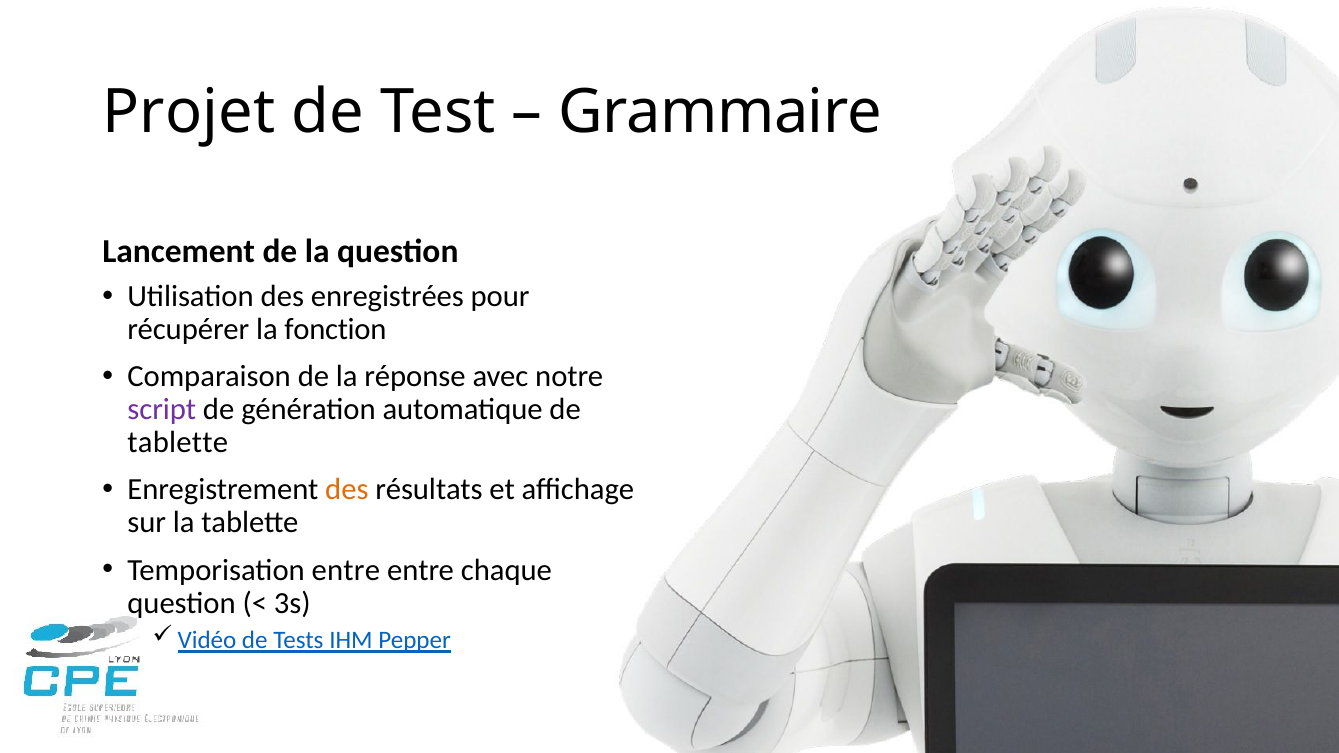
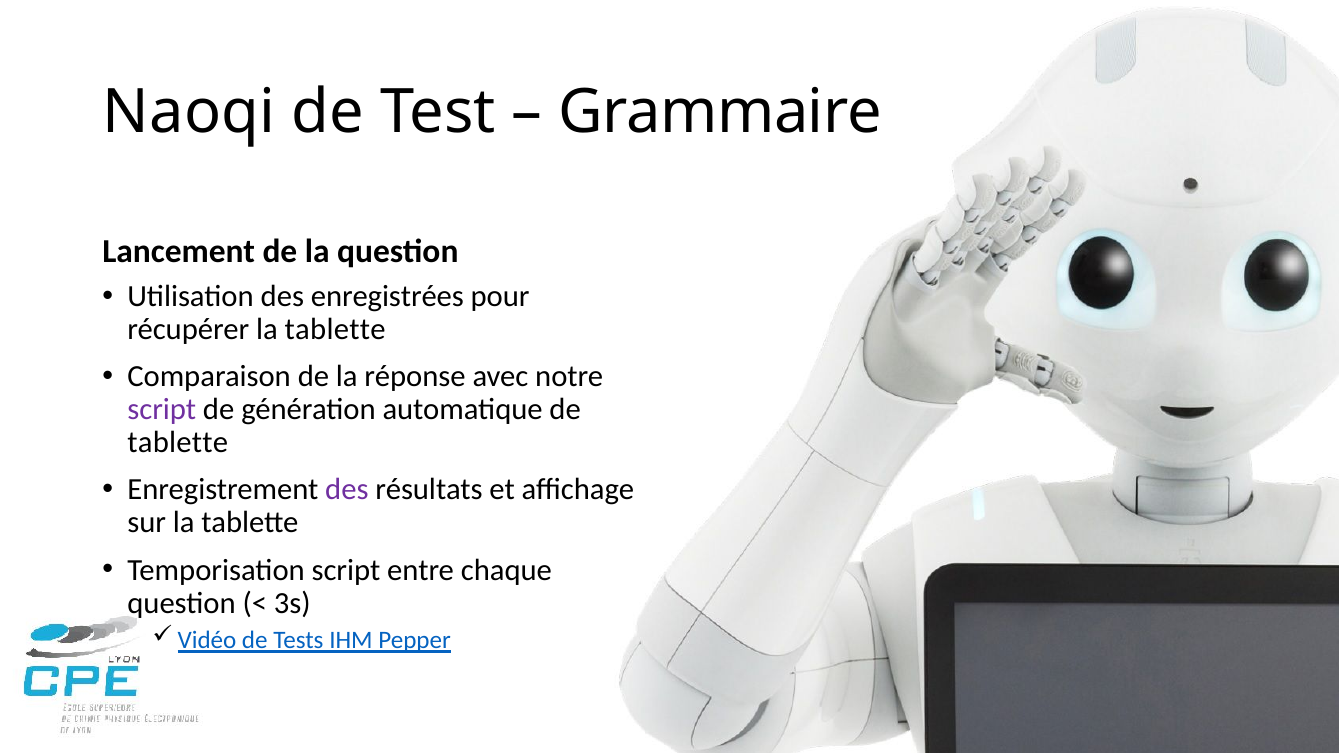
Projet: Projet -> Naoqi
récupérer la fonction: fonction -> tablette
des at (347, 490) colour: orange -> purple
Temporisation entre: entre -> script
